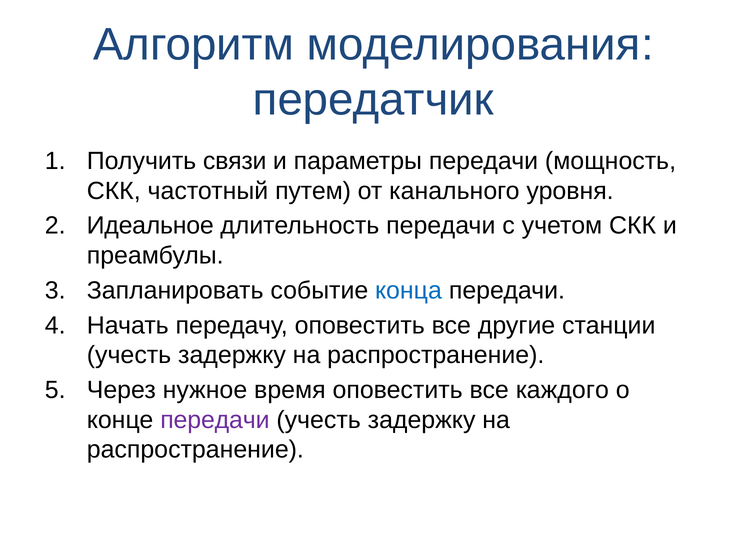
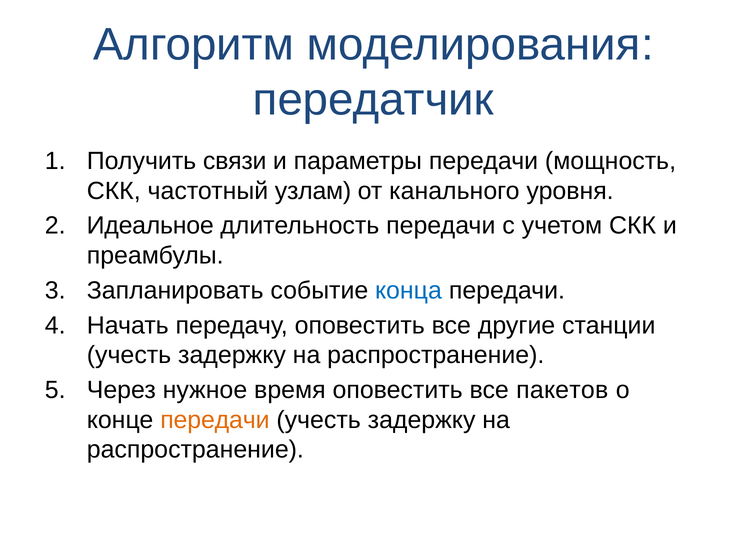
путем: путем -> узлам
каждого: каждого -> пакетов
передачи at (215, 420) colour: purple -> orange
